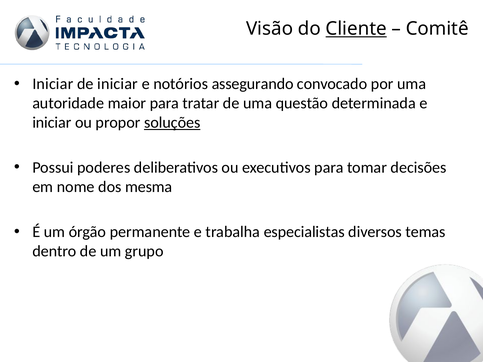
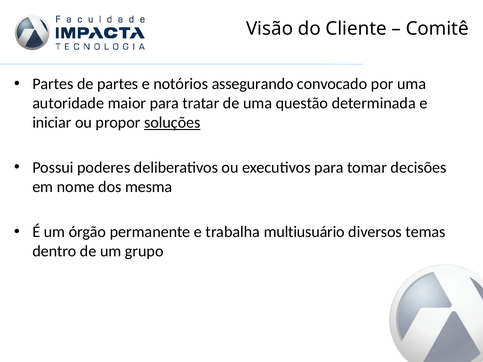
Cliente underline: present -> none
Iniciar at (53, 84): Iniciar -> Partes
de iniciar: iniciar -> partes
especialistas: especialistas -> multiusuário
